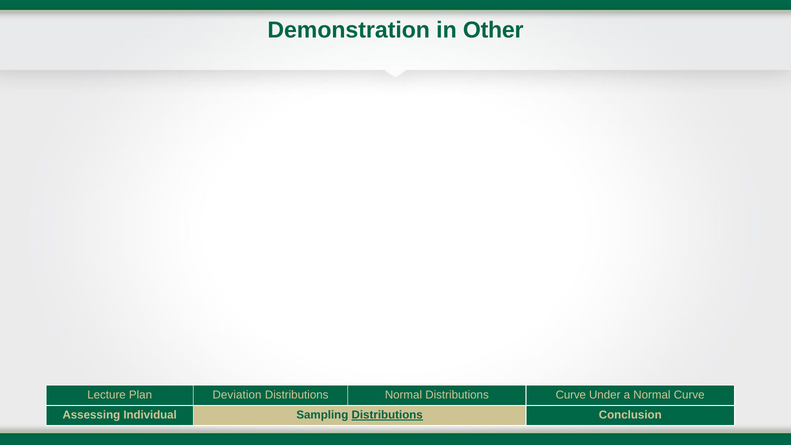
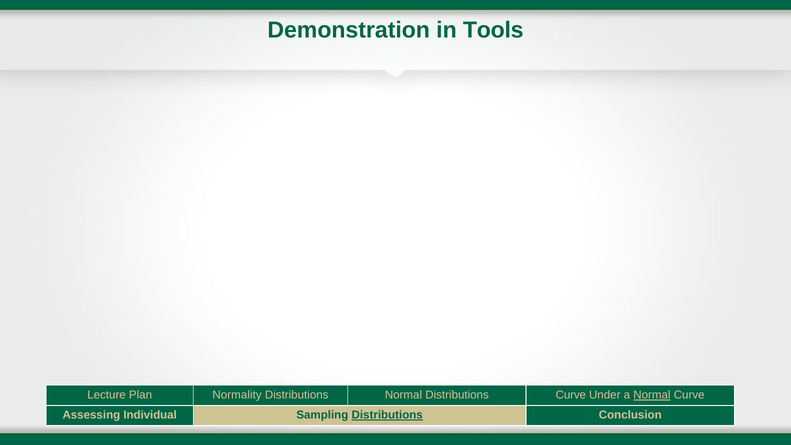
Other: Other -> Tools
Deviation: Deviation -> Normality
Normal at (652, 395) underline: none -> present
